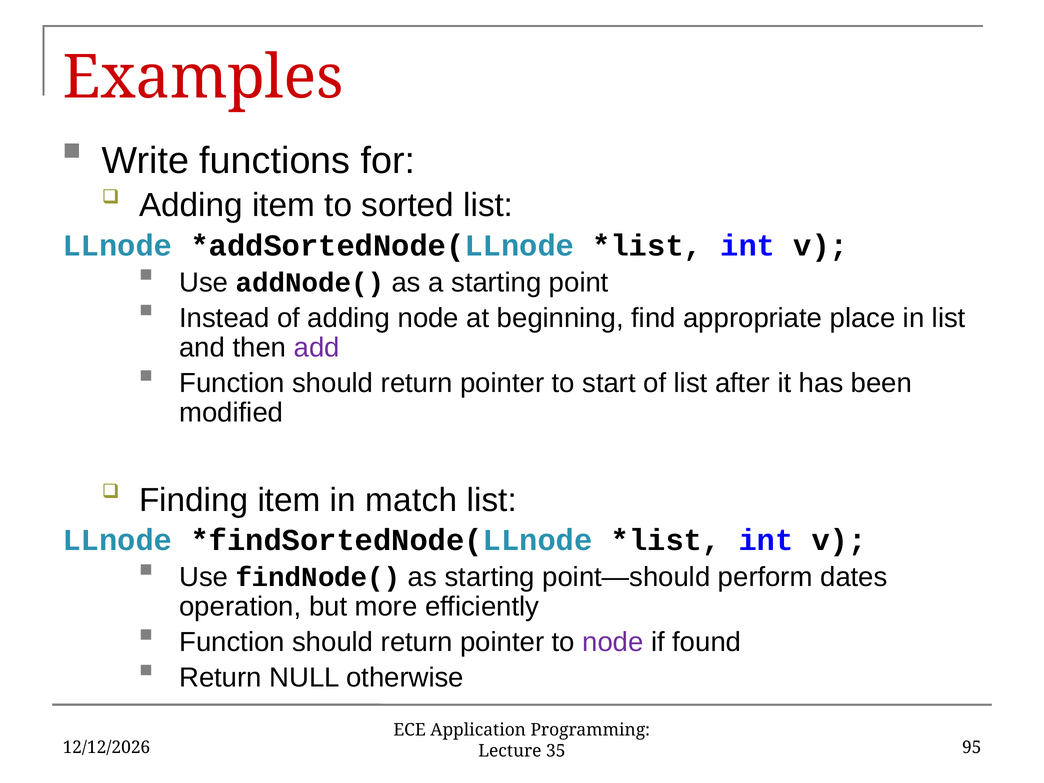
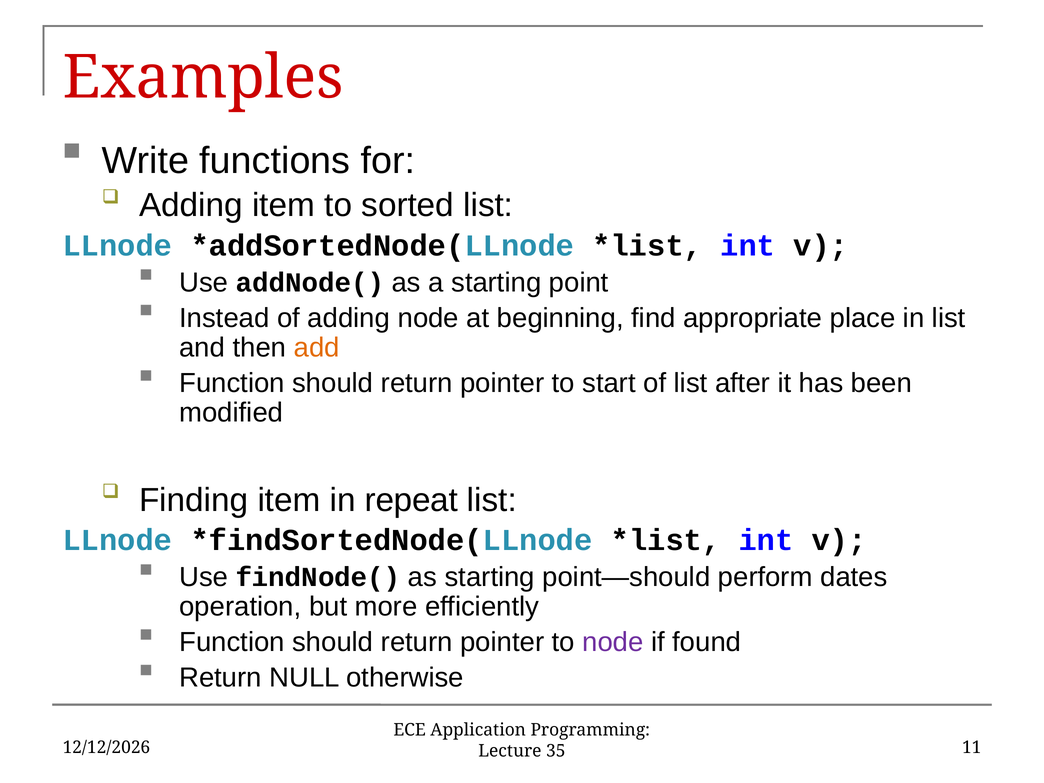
add colour: purple -> orange
match: match -> repeat
95: 95 -> 11
